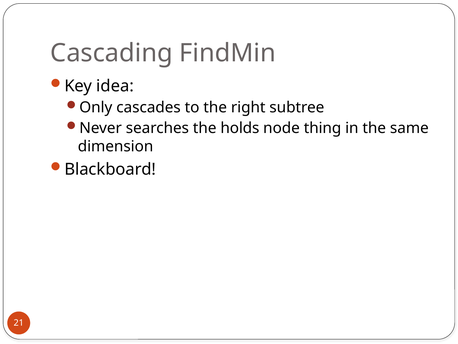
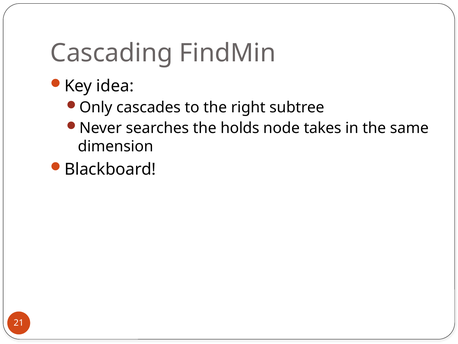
thing: thing -> takes
